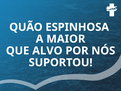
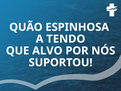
MAIOR: MAIOR -> TENDO
